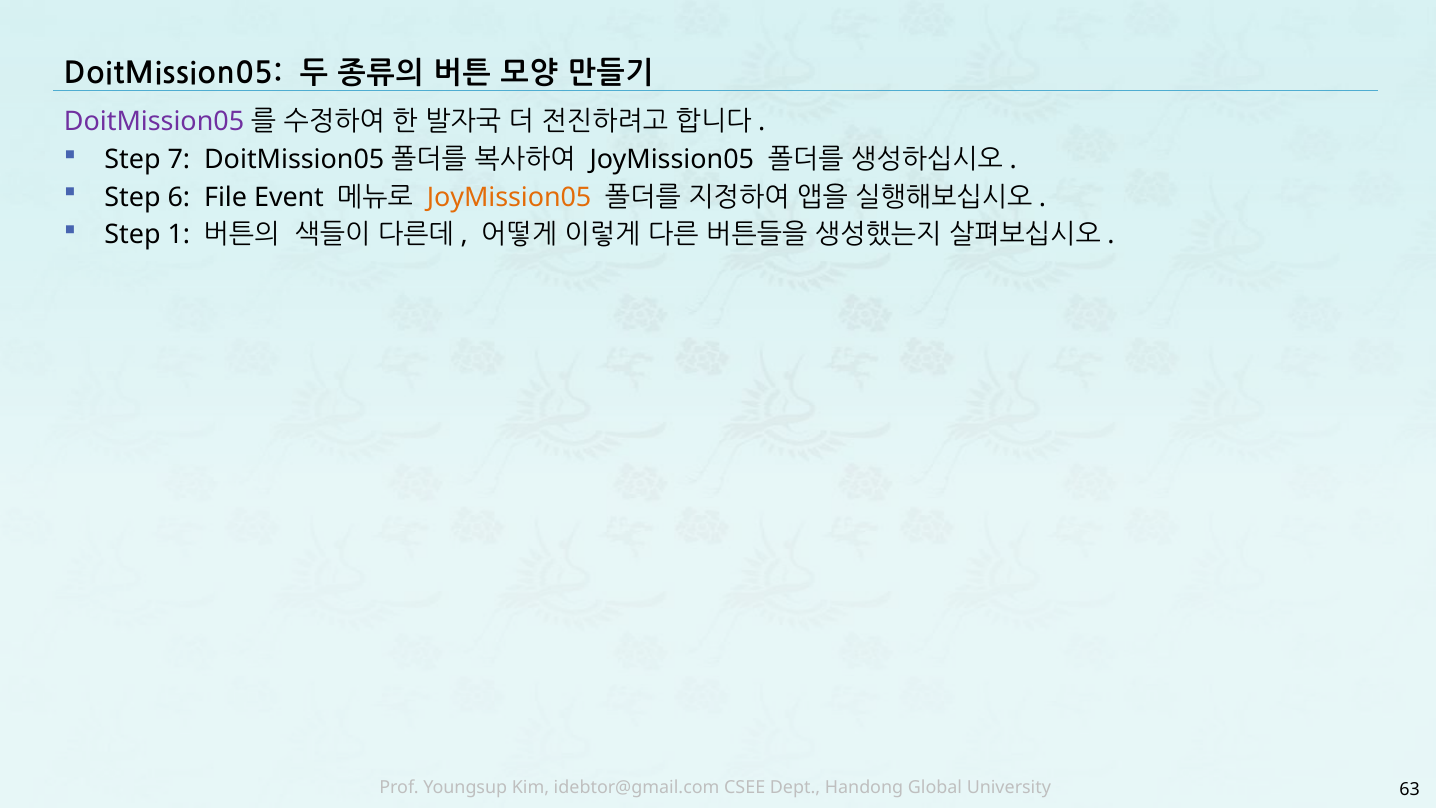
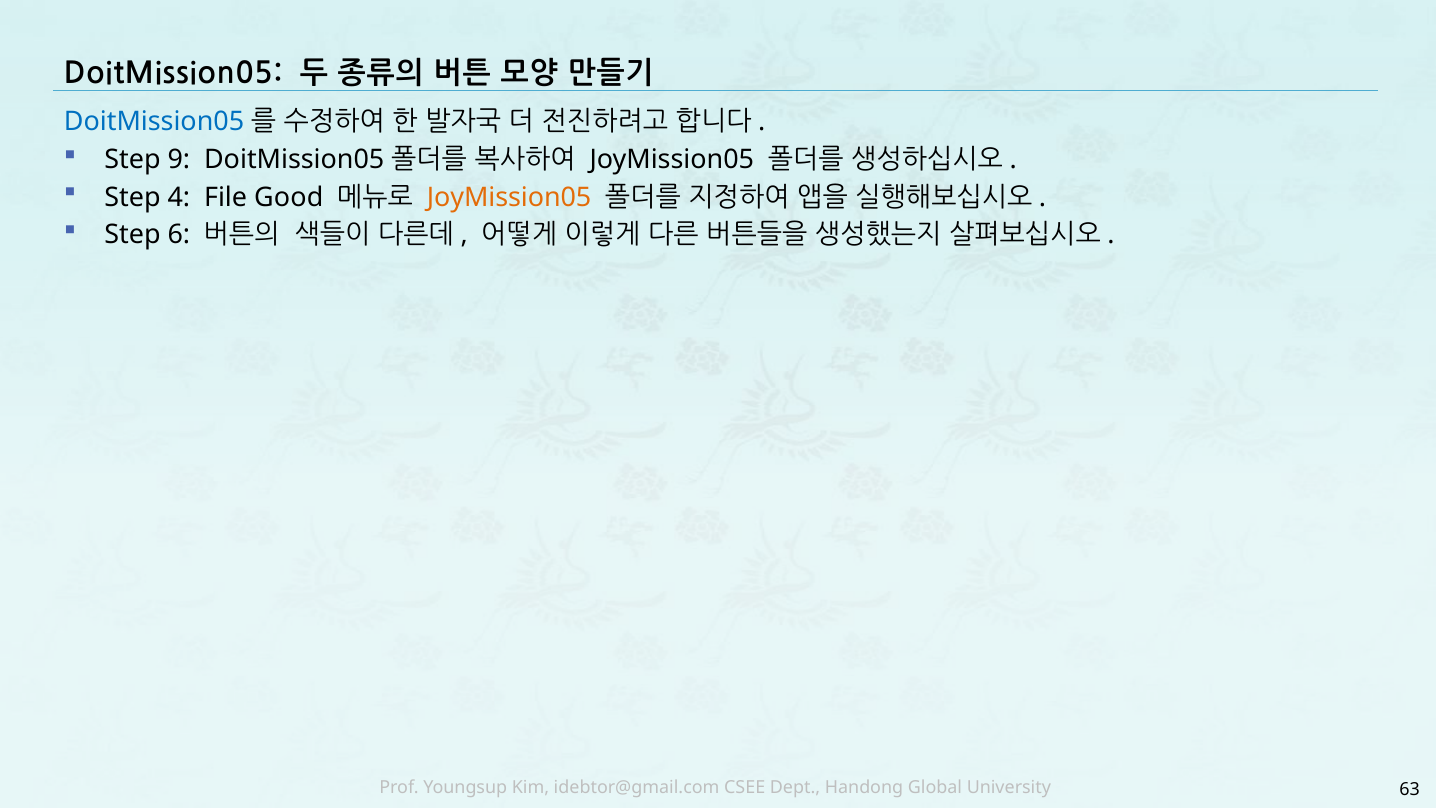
DoitMission05 at (154, 122) colour: purple -> blue
7: 7 -> 9
6: 6 -> 4
Event: Event -> Good
1: 1 -> 6
